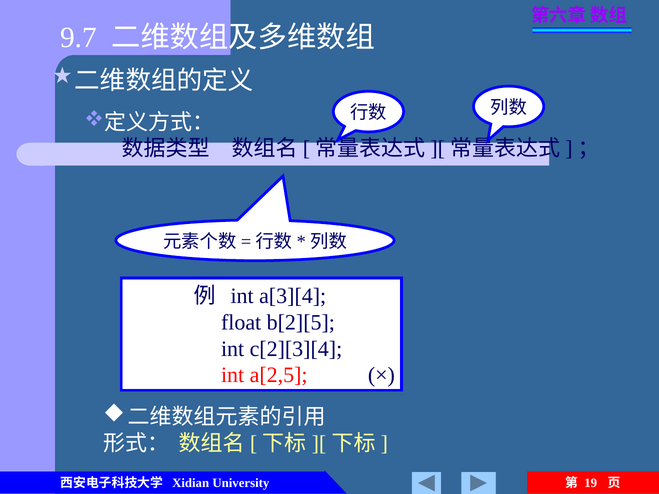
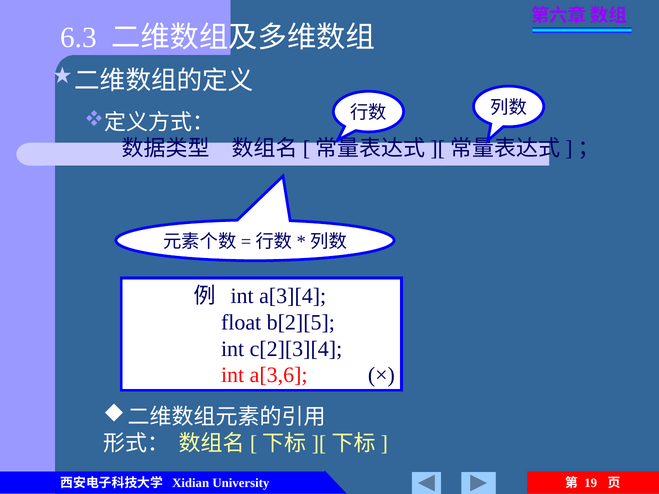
9.7: 9.7 -> 6.3
a[2,5: a[2,5 -> a[3,6
